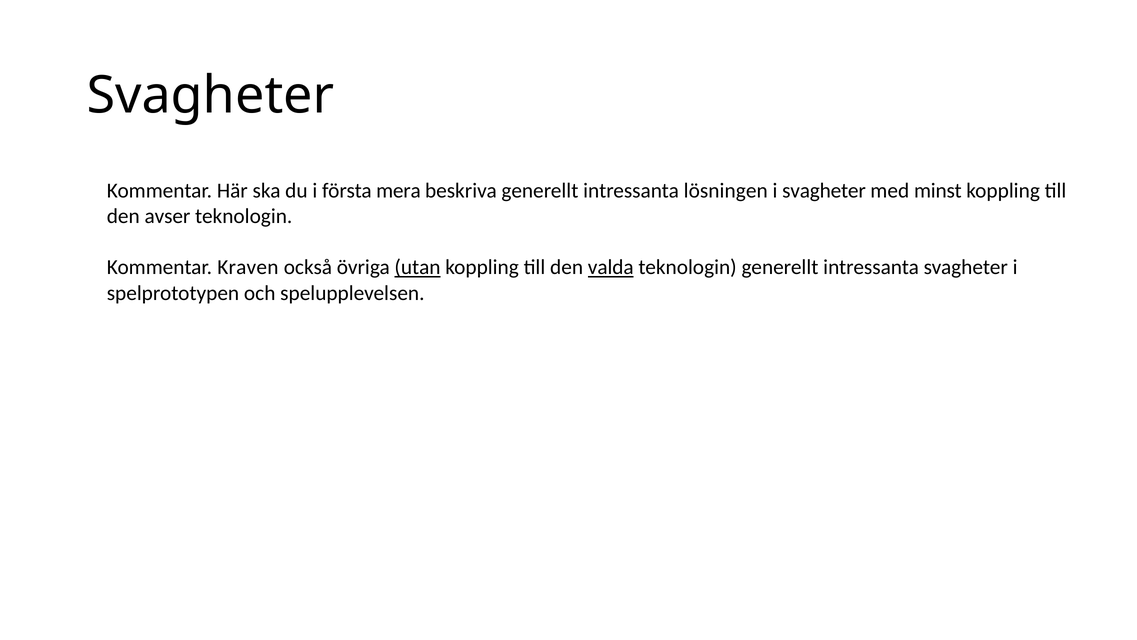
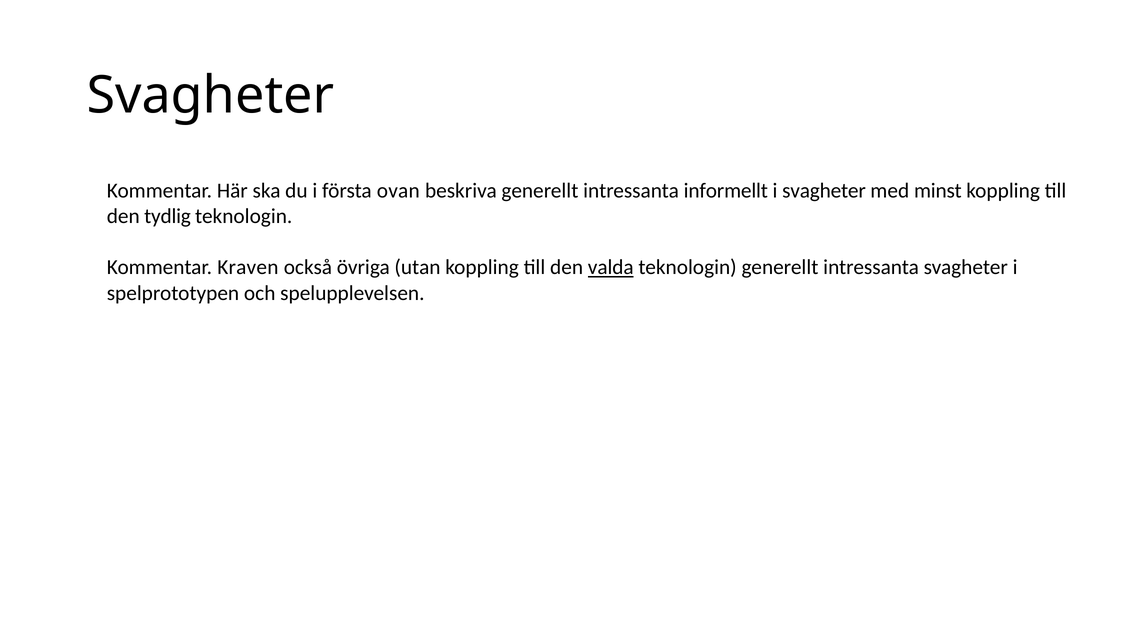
mera: mera -> ovan
lösningen: lösningen -> informellt
avser: avser -> tydlig
utan underline: present -> none
